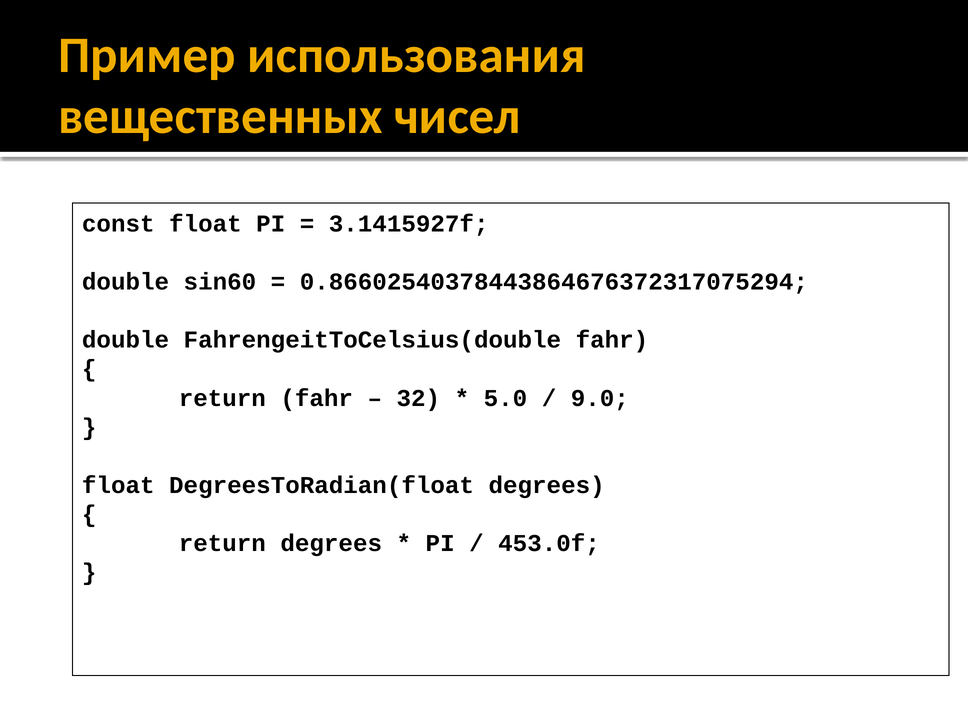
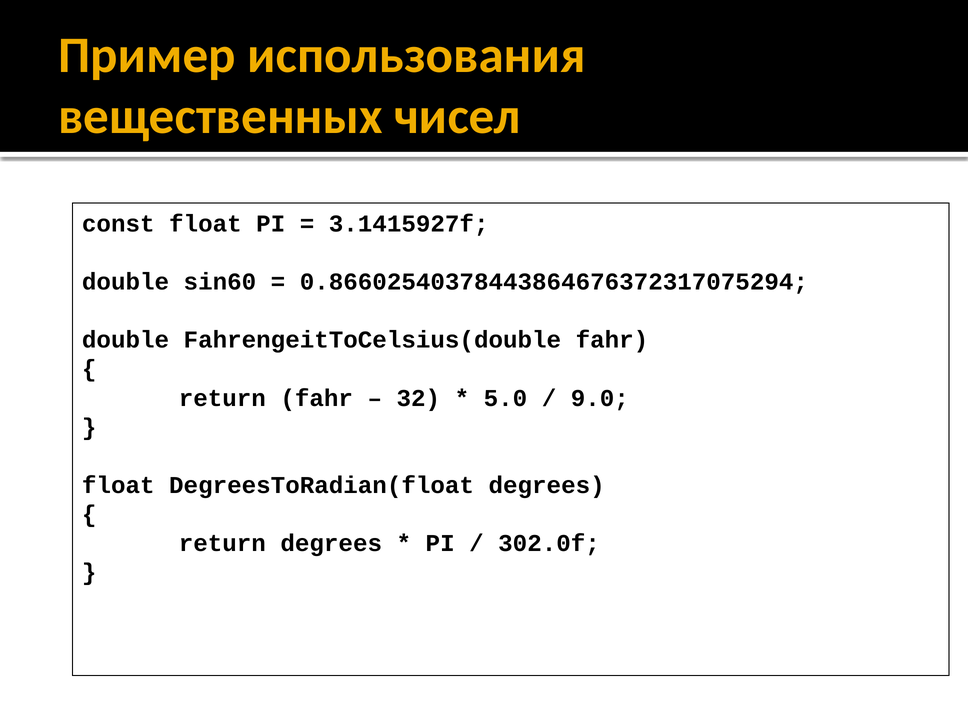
453.0f: 453.0f -> 302.0f
